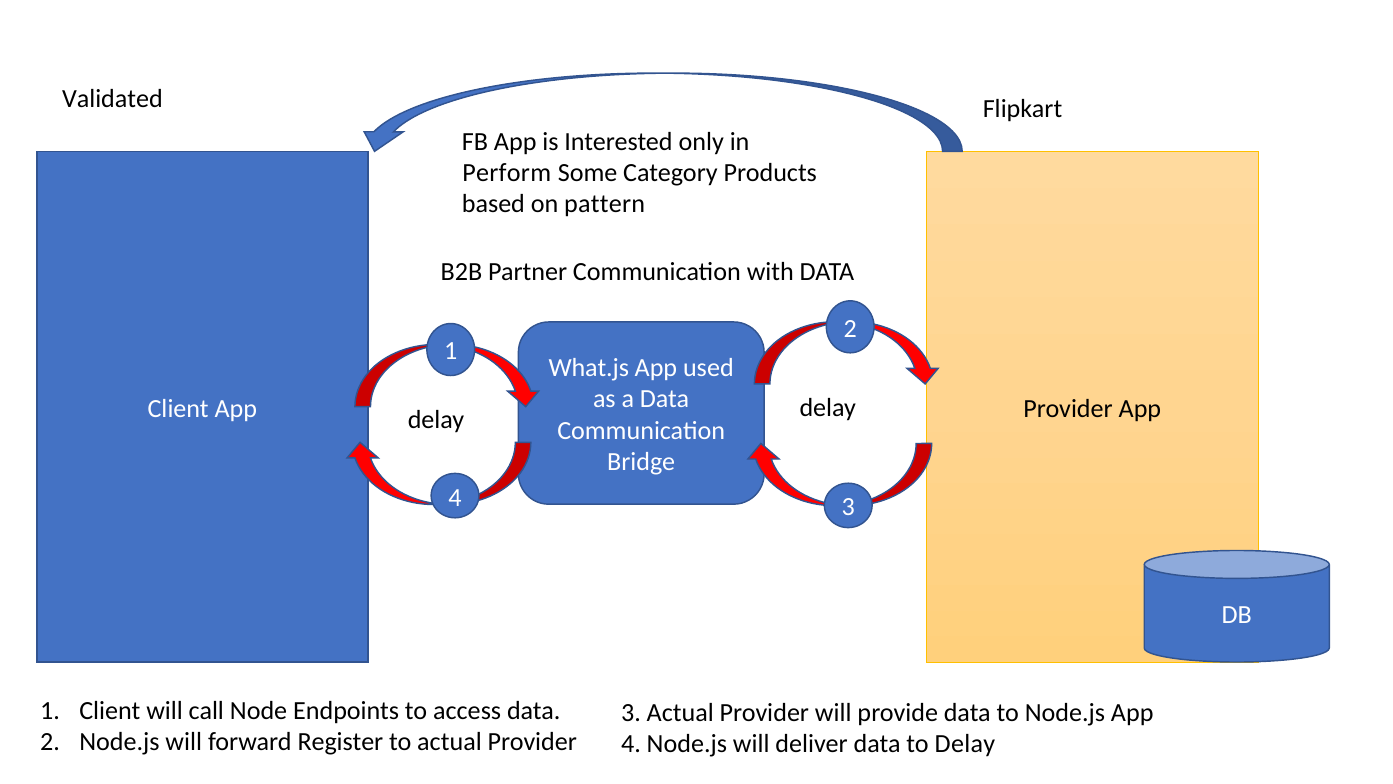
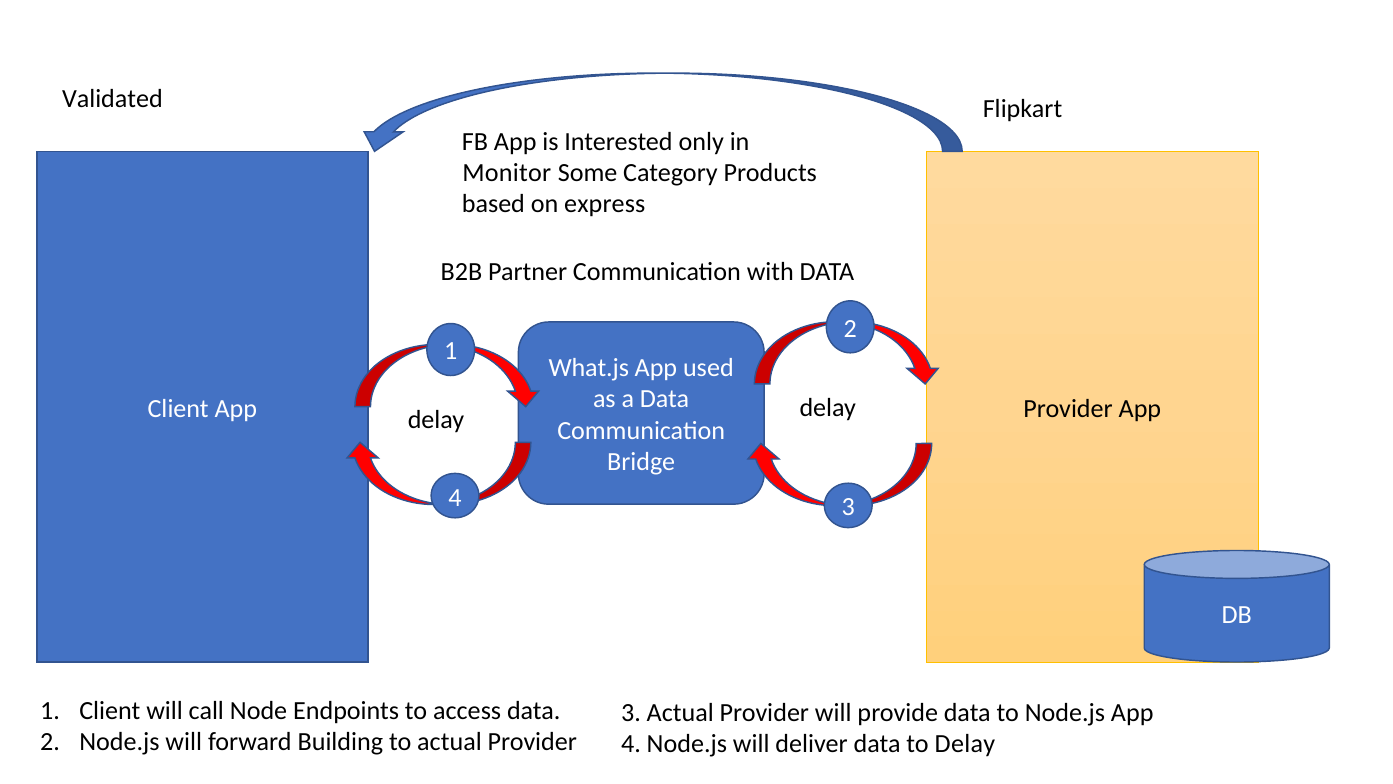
Perform: Perform -> Monitor
pattern: pattern -> express
Register: Register -> Building
